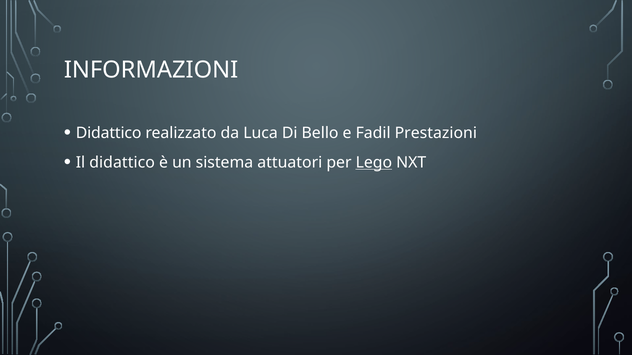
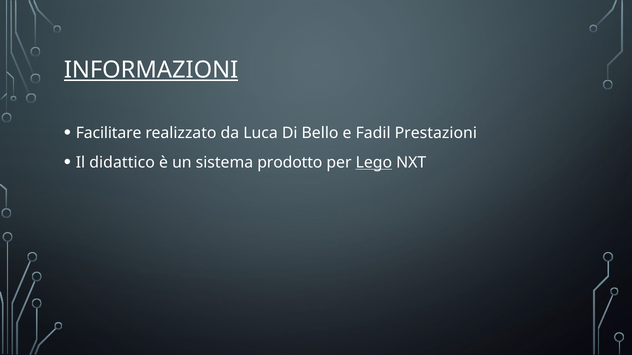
INFORMAZIONI underline: none -> present
Didattico at (109, 133): Didattico -> Facilitare
attuatori: attuatori -> prodotto
